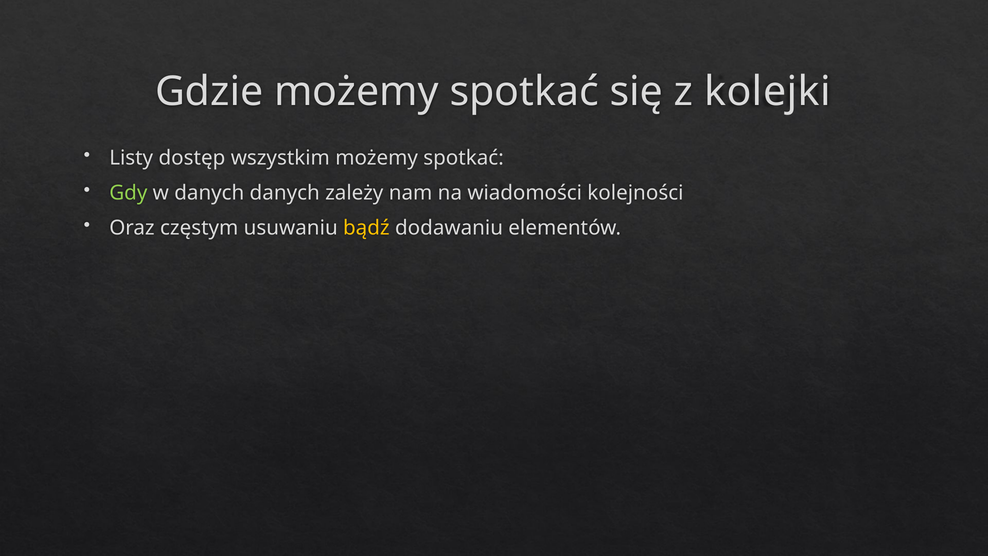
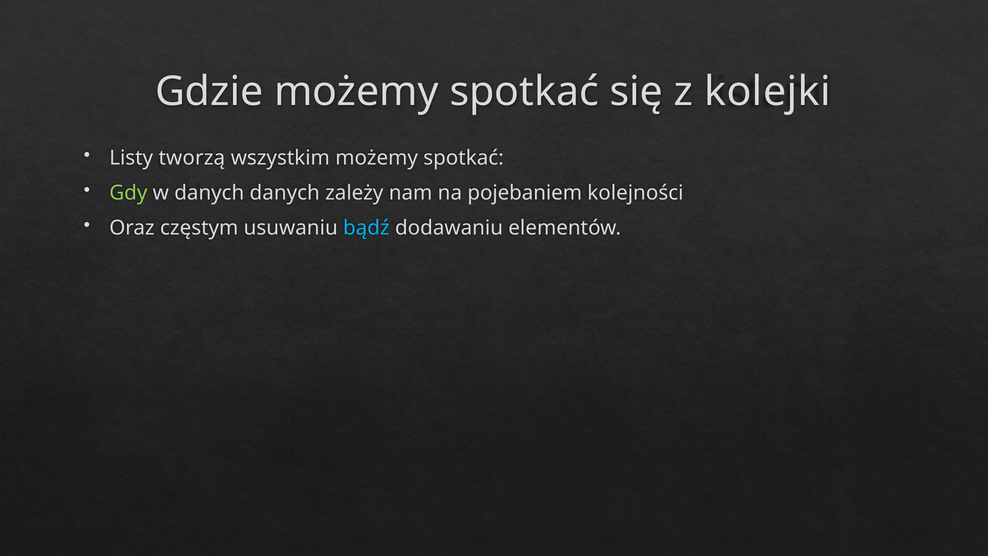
dostęp: dostęp -> tworzą
wiadomości: wiadomości -> pojebaniem
bądź colour: yellow -> light blue
